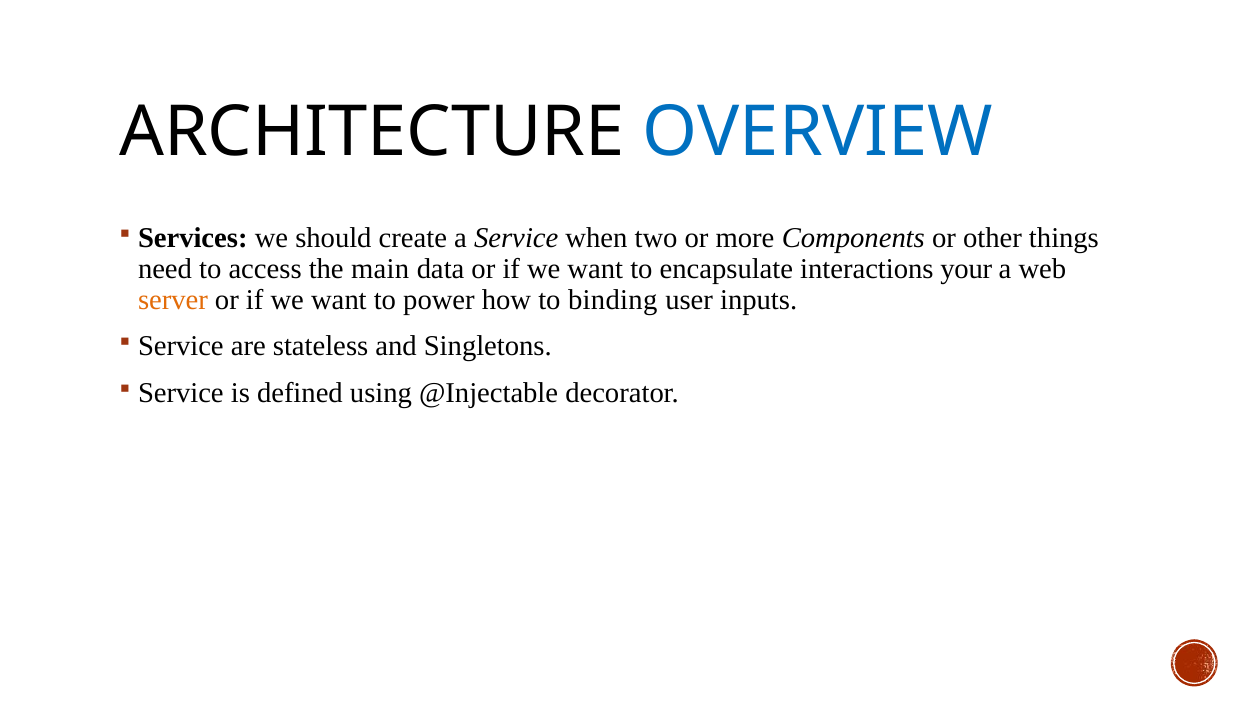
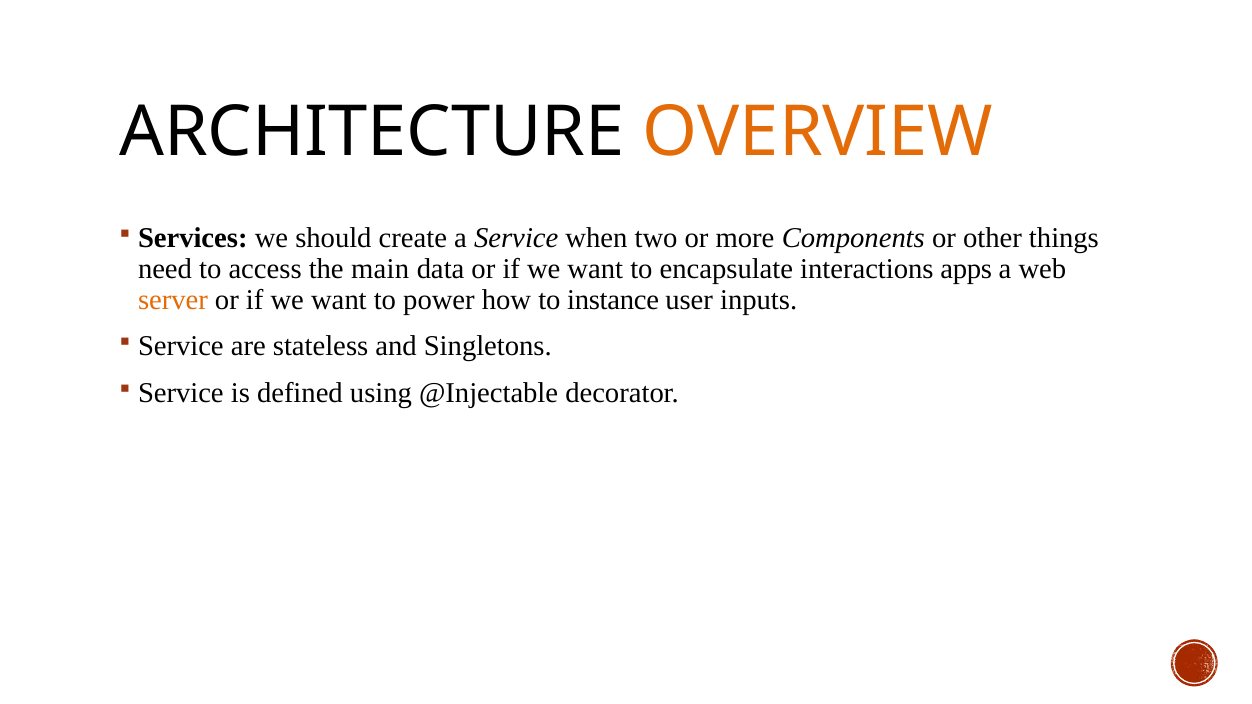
OVERVIEW colour: blue -> orange
your: your -> apps
binding: binding -> instance
